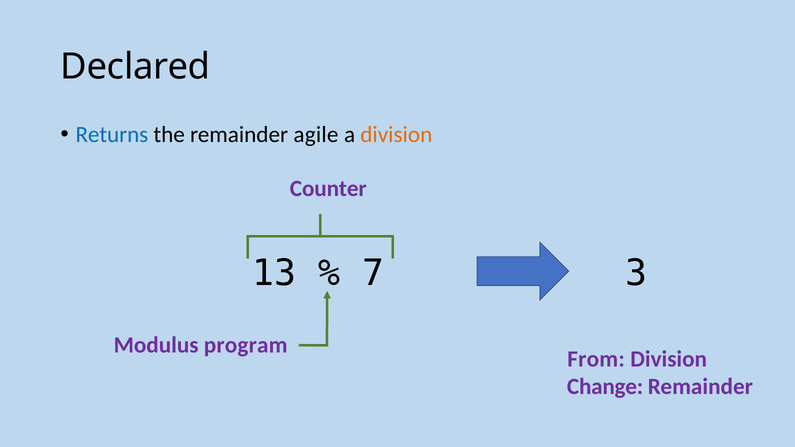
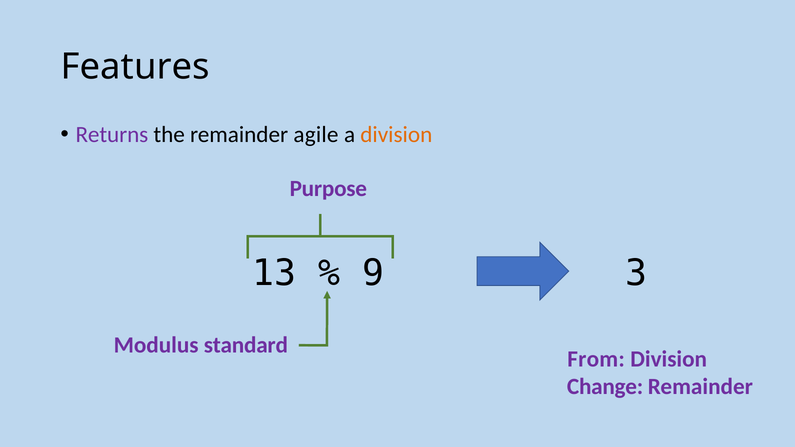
Declared: Declared -> Features
Returns colour: blue -> purple
Counter: Counter -> Purpose
7: 7 -> 9
program: program -> standard
